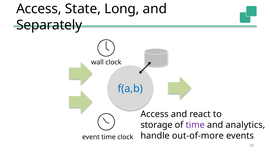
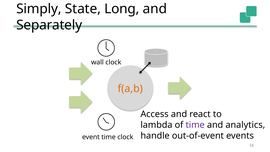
Access at (39, 9): Access -> Simply
f(a,b colour: blue -> orange
storage: storage -> lambda
out-of-more: out-of-more -> out-of-event
